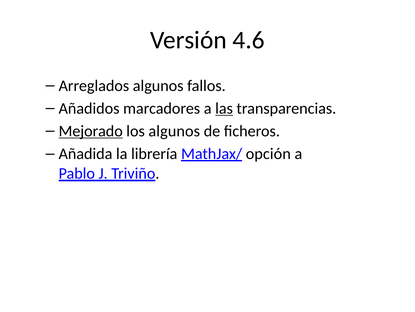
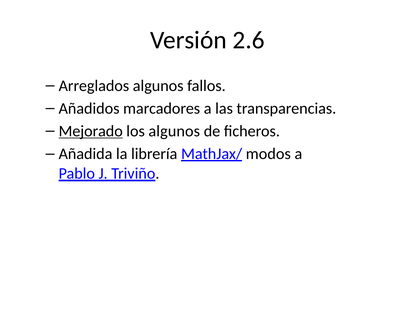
4.6: 4.6 -> 2.6
las underline: present -> none
opción: opción -> modos
